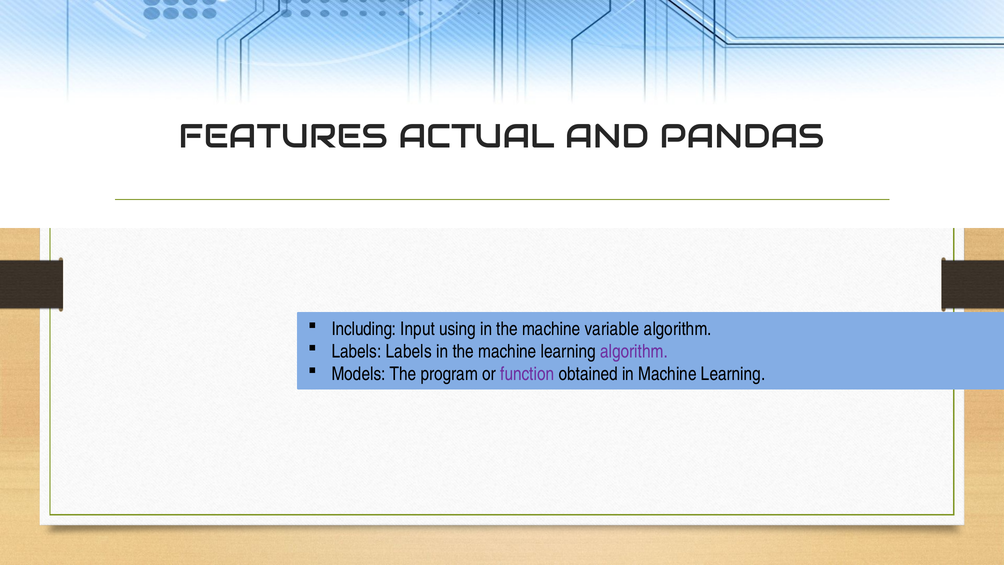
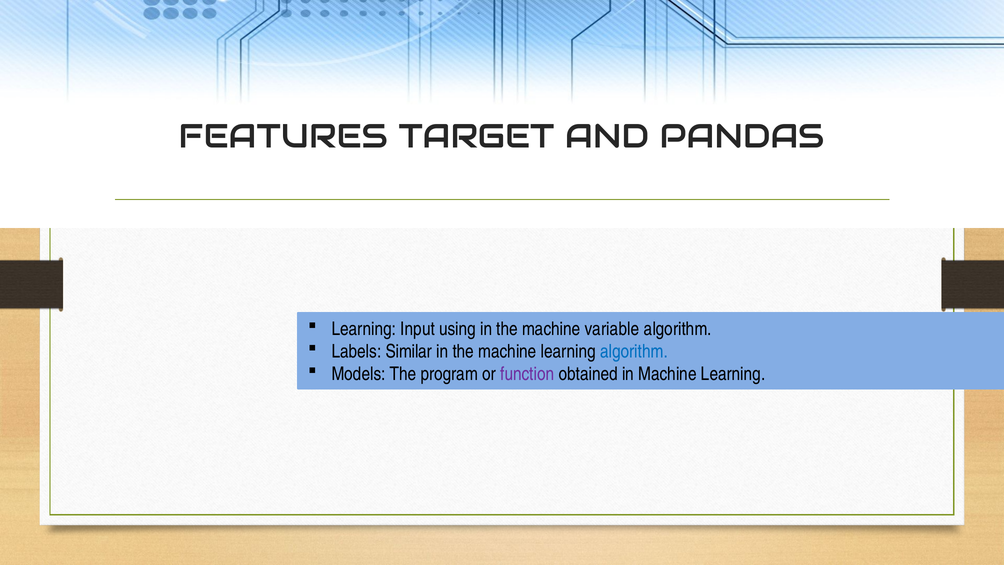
ACTUAL: ACTUAL -> TARGET
Including at (364, 329): Including -> Learning
Labels Labels: Labels -> Similar
algorithm at (634, 351) colour: purple -> blue
